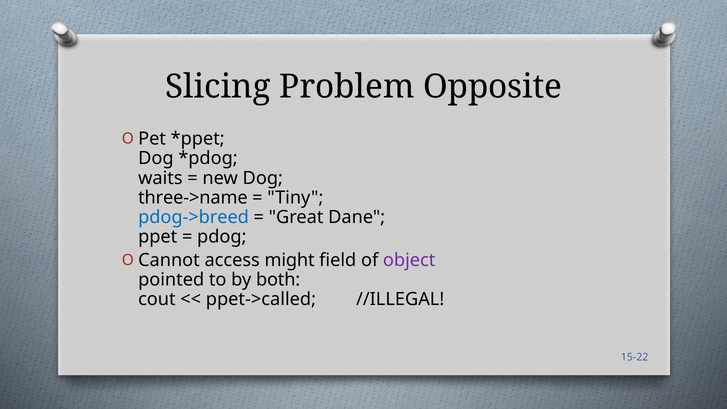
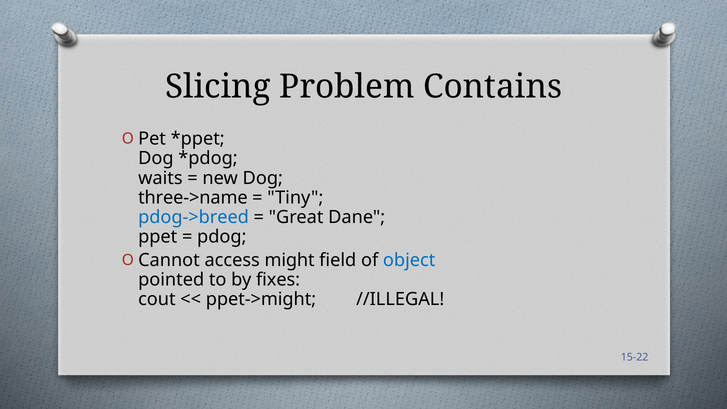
Opposite: Opposite -> Contains
object colour: purple -> blue
both: both -> fixes
ppet->called: ppet->called -> ppet->might
